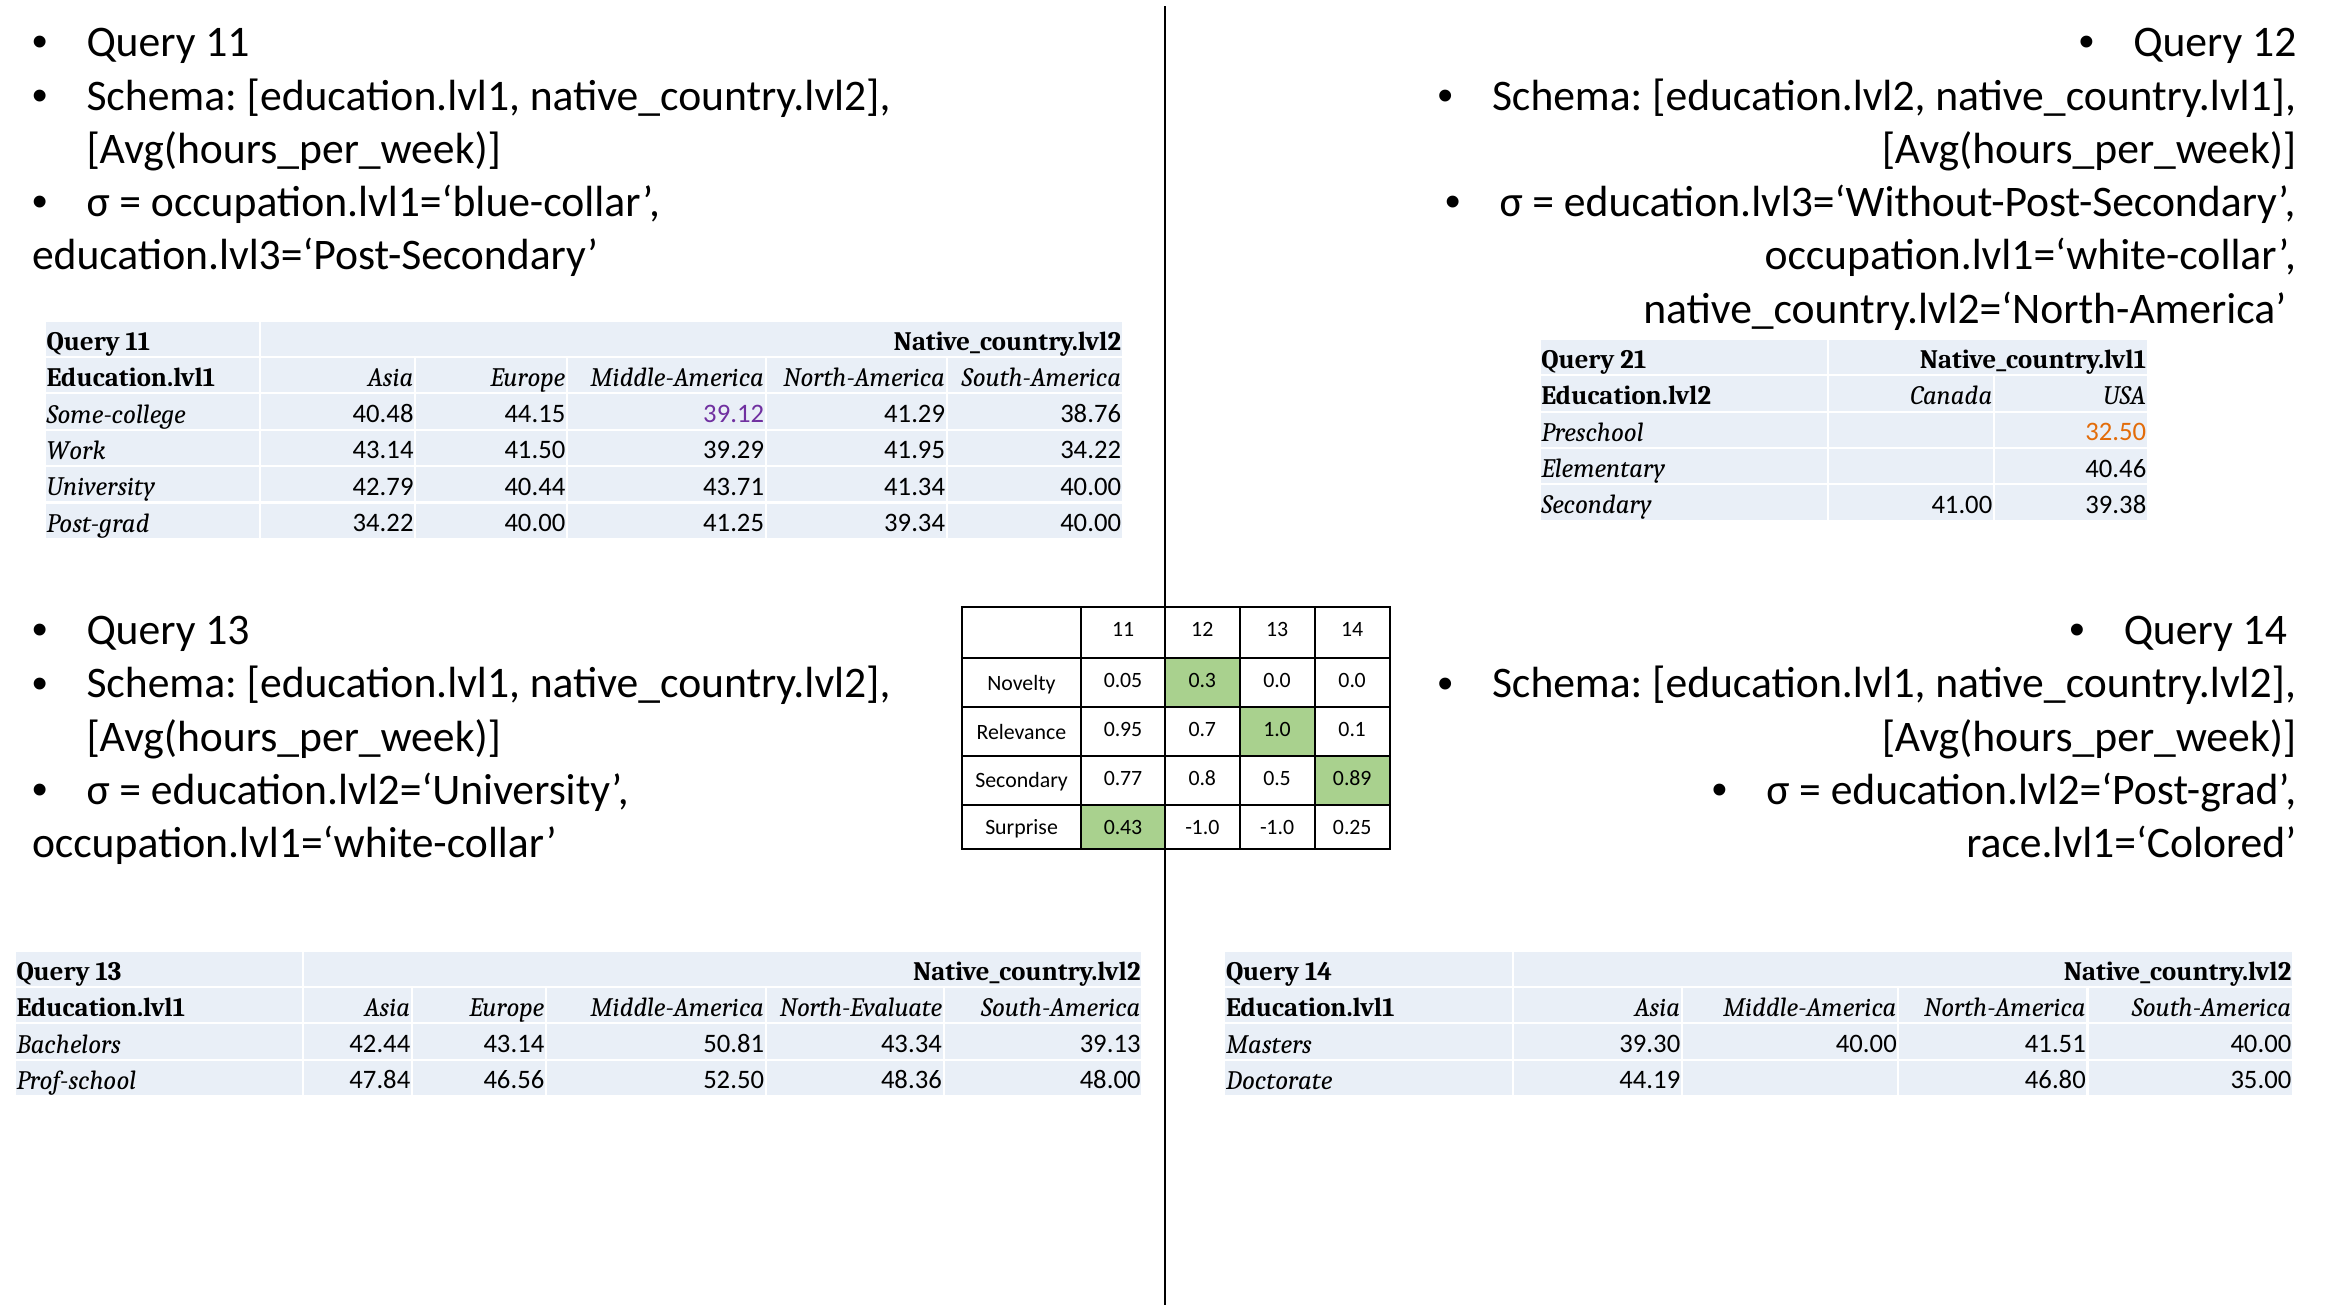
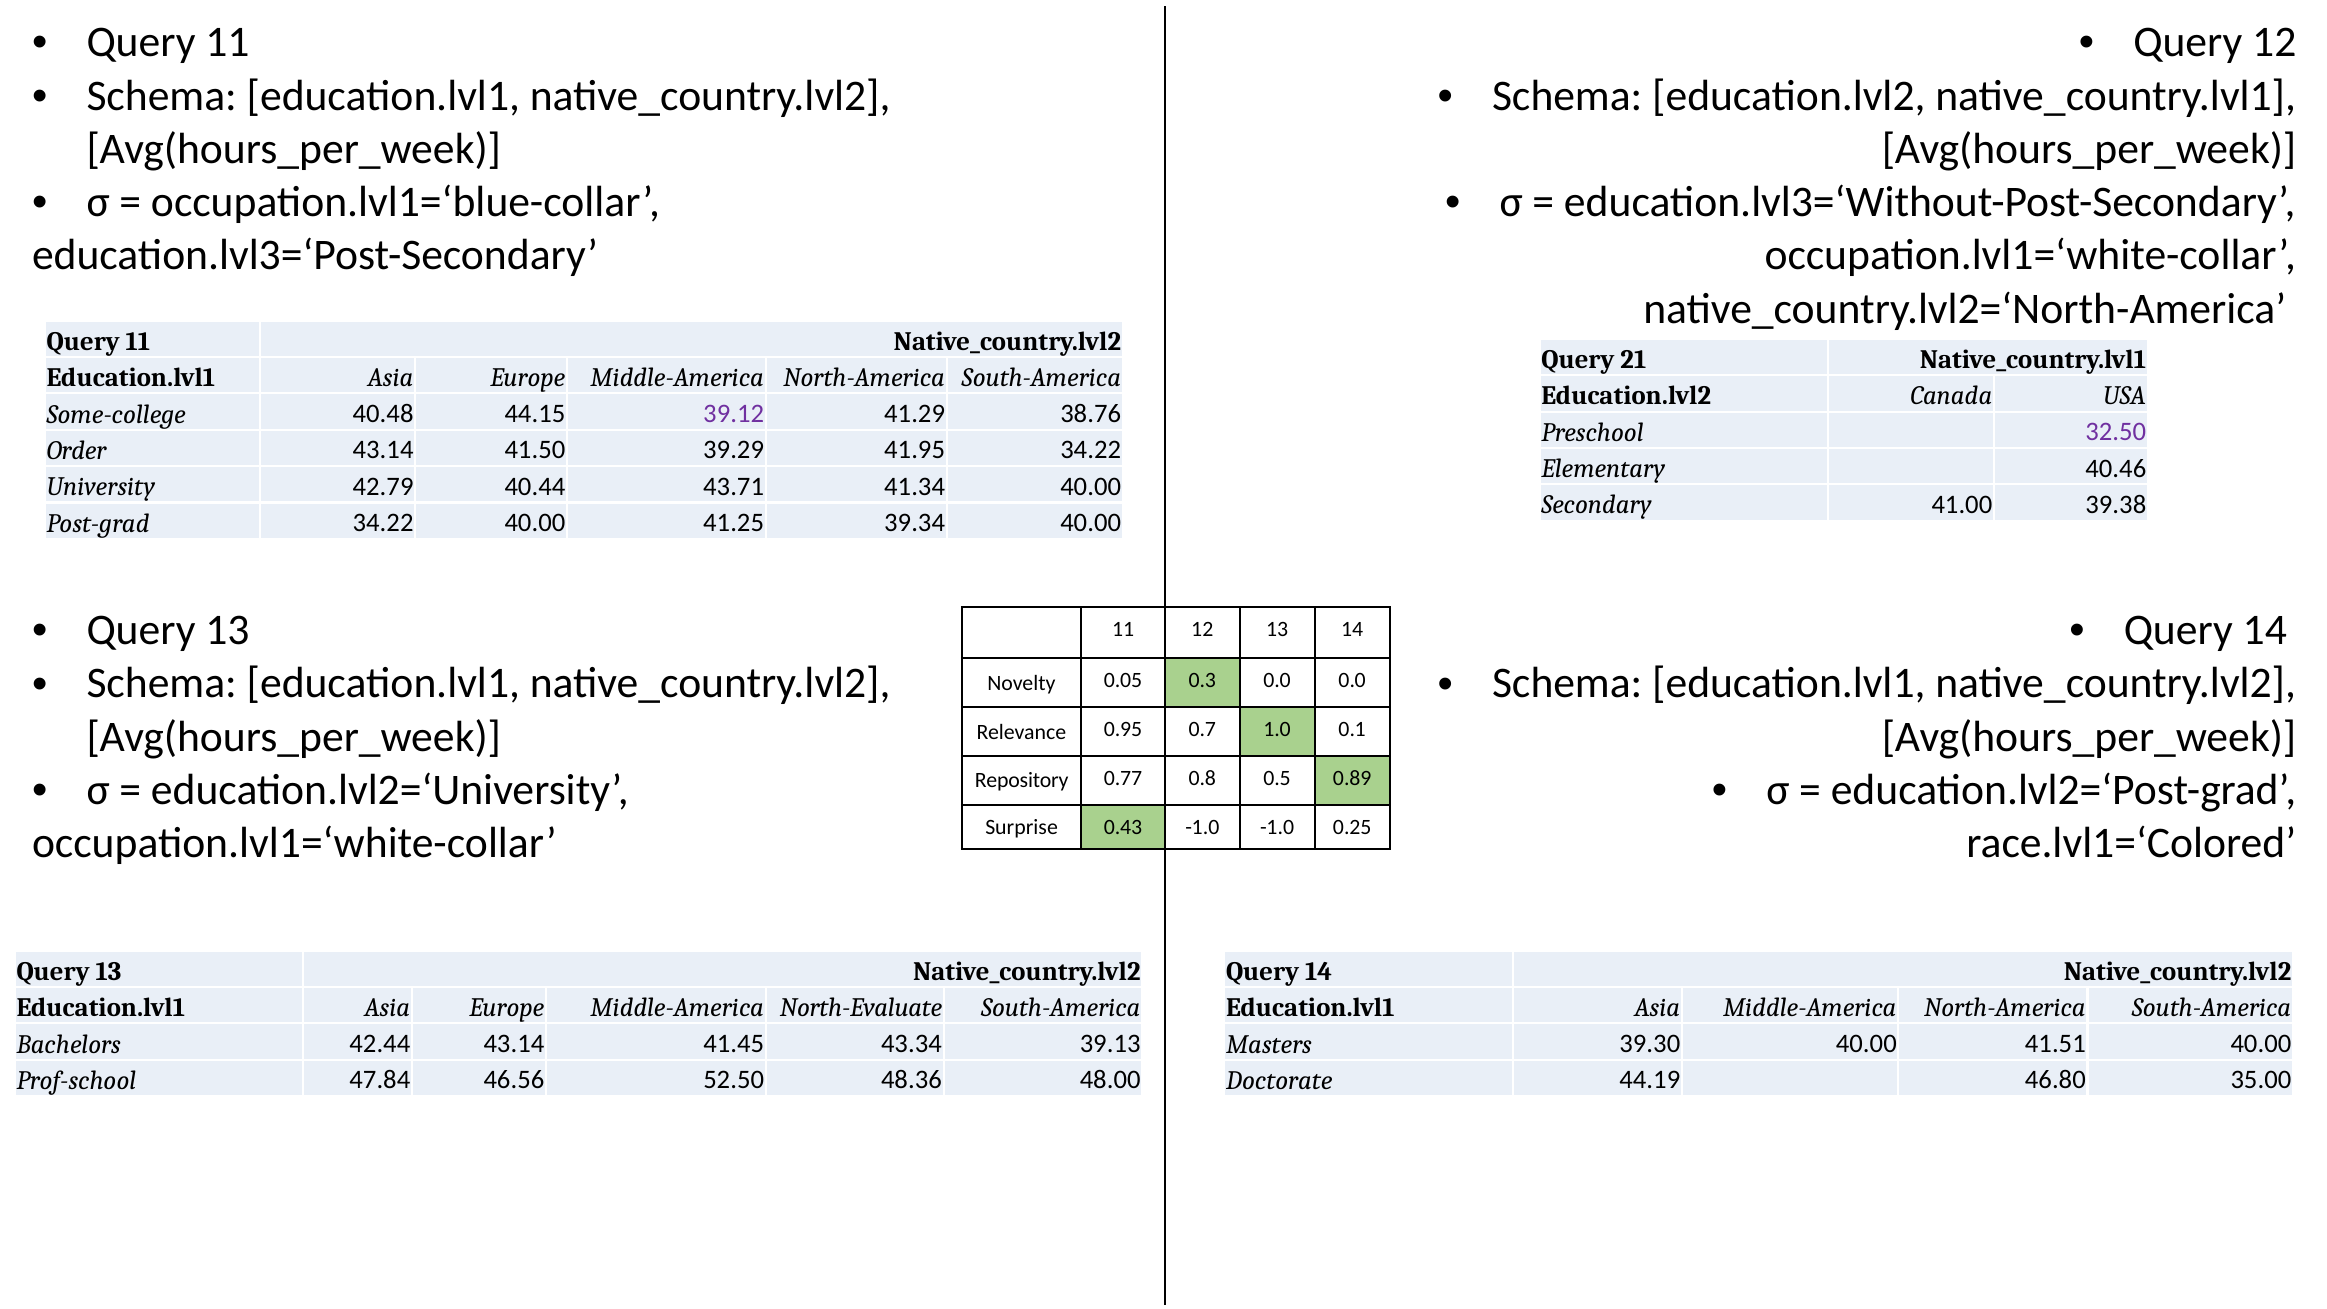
32.50 colour: orange -> purple
Work: Work -> Order
Secondary at (1022, 781): Secondary -> Repository
50.81: 50.81 -> 41.45
